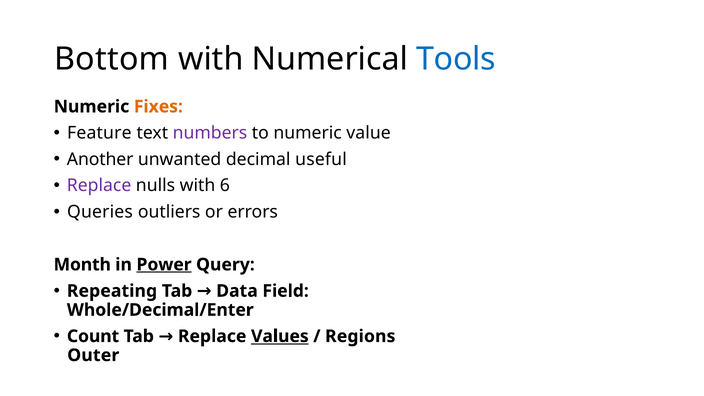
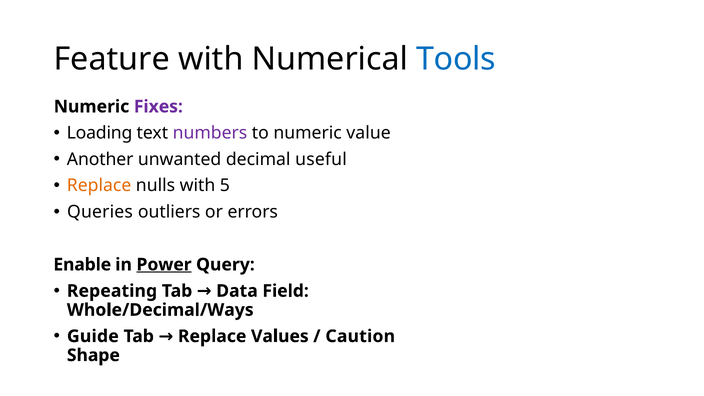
Bottom: Bottom -> Feature
Fixes colour: orange -> purple
Feature: Feature -> Loading
Replace at (99, 186) colour: purple -> orange
6: 6 -> 5
Month: Month -> Enable
Whole/Decimal/Enter: Whole/Decimal/Enter -> Whole/Decimal/Ways
Count: Count -> Guide
Values underline: present -> none
Regions: Regions -> Caution
Outer: Outer -> Shape
